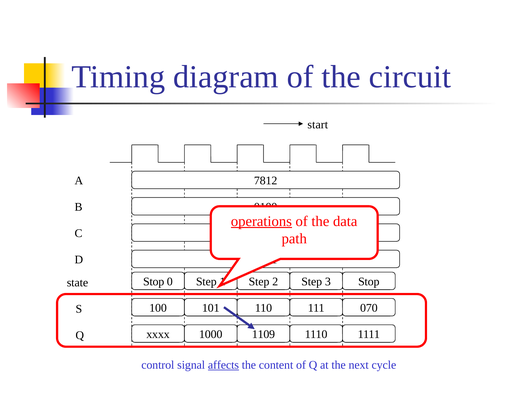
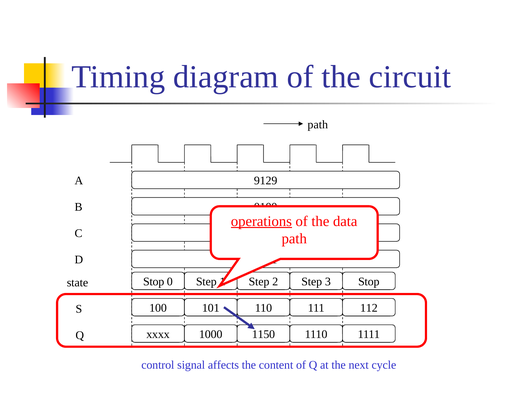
start at (318, 125): start -> path
7812: 7812 -> 9129
070: 070 -> 112
1109: 1109 -> 1150
affects underline: present -> none
